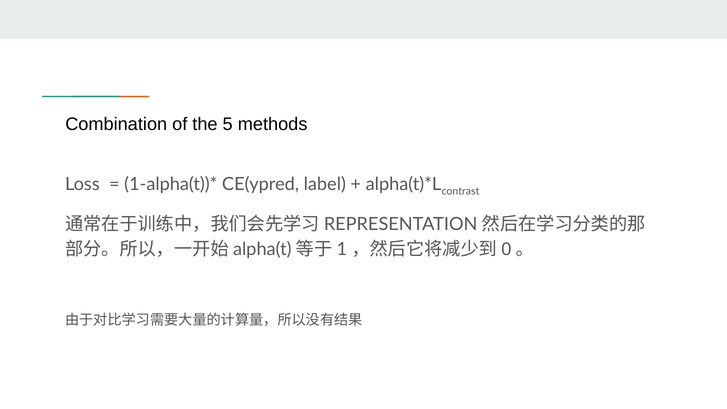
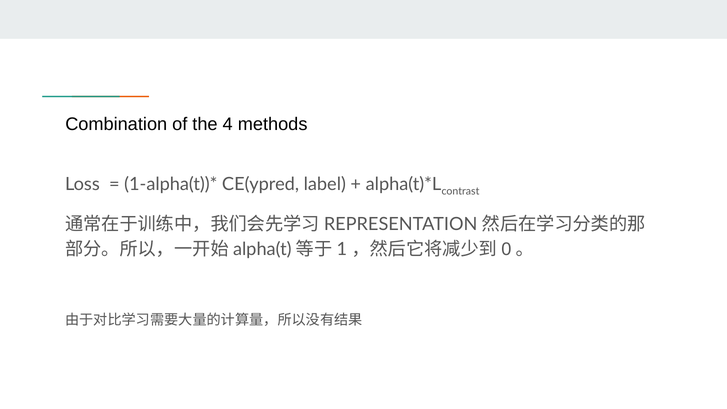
5: 5 -> 4
